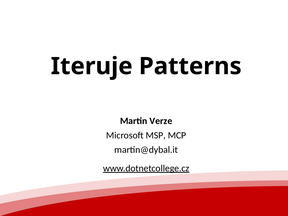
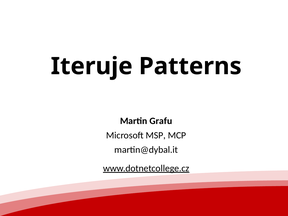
Verze: Verze -> Grafu
